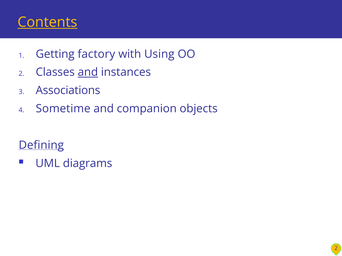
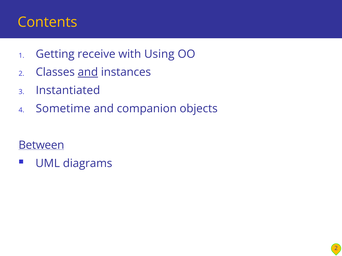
Contents underline: present -> none
factory: factory -> receive
Associations: Associations -> Instantiated
Defining: Defining -> Between
